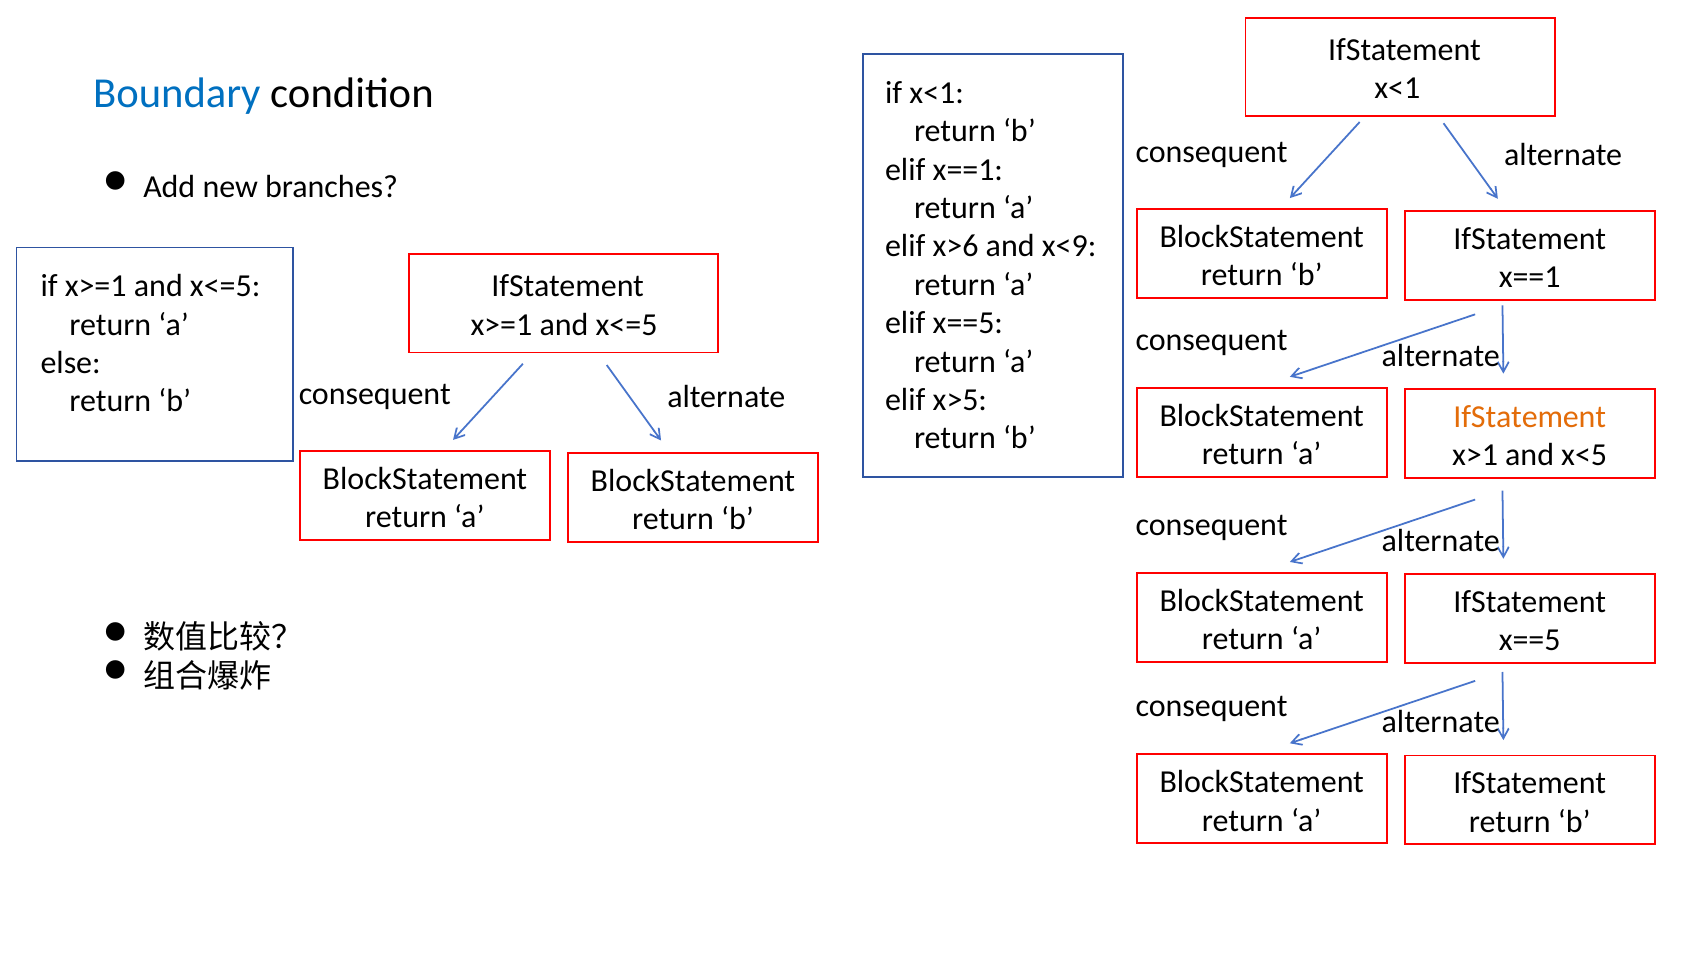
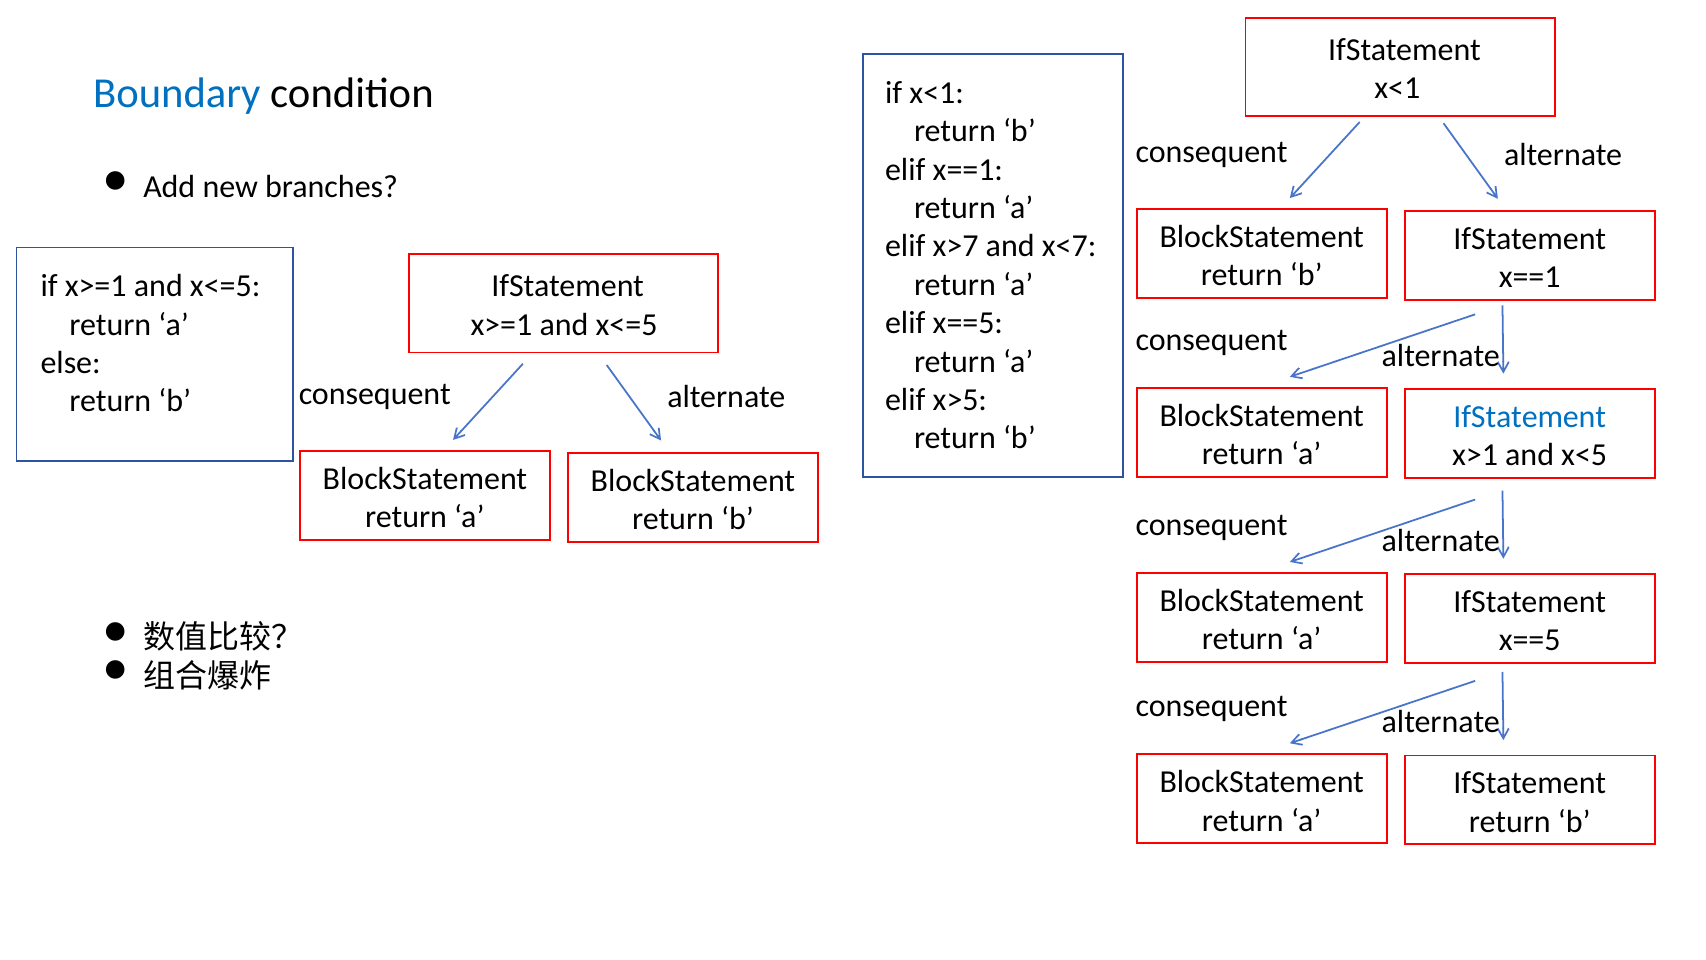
x>6: x>6 -> x>7
x<9: x<9 -> x<7
IfStatement at (1530, 417) colour: orange -> blue
